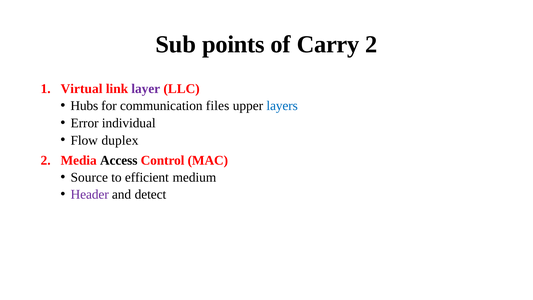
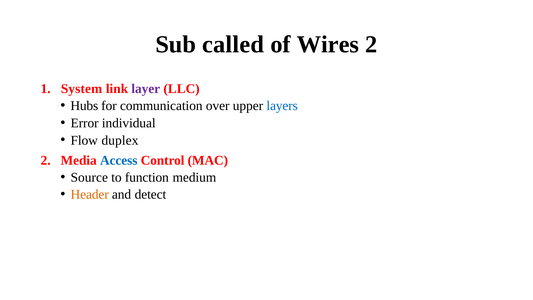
points: points -> called
Carry: Carry -> Wires
Virtual: Virtual -> System
files: files -> over
Access colour: black -> blue
efficient: efficient -> function
Header colour: purple -> orange
